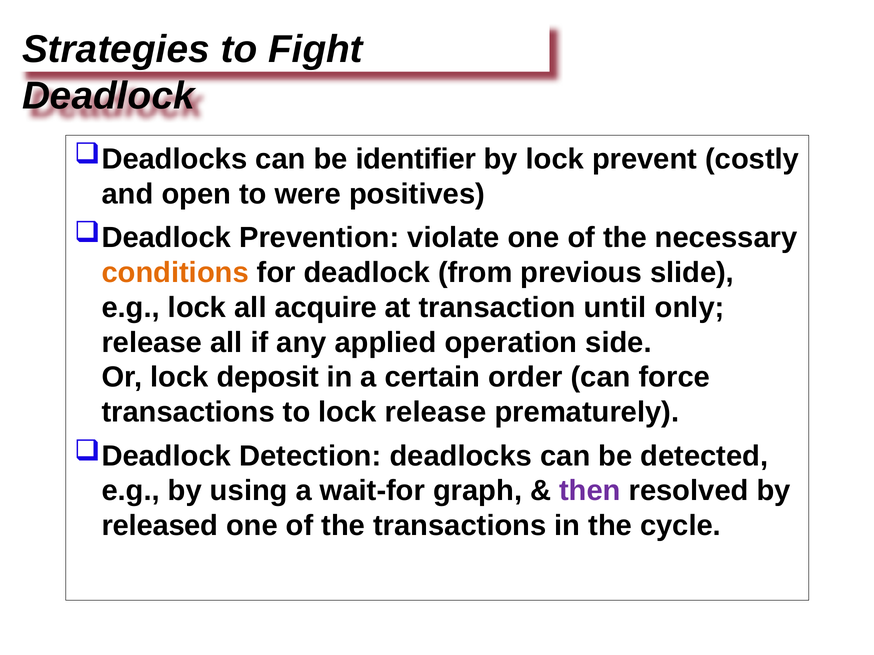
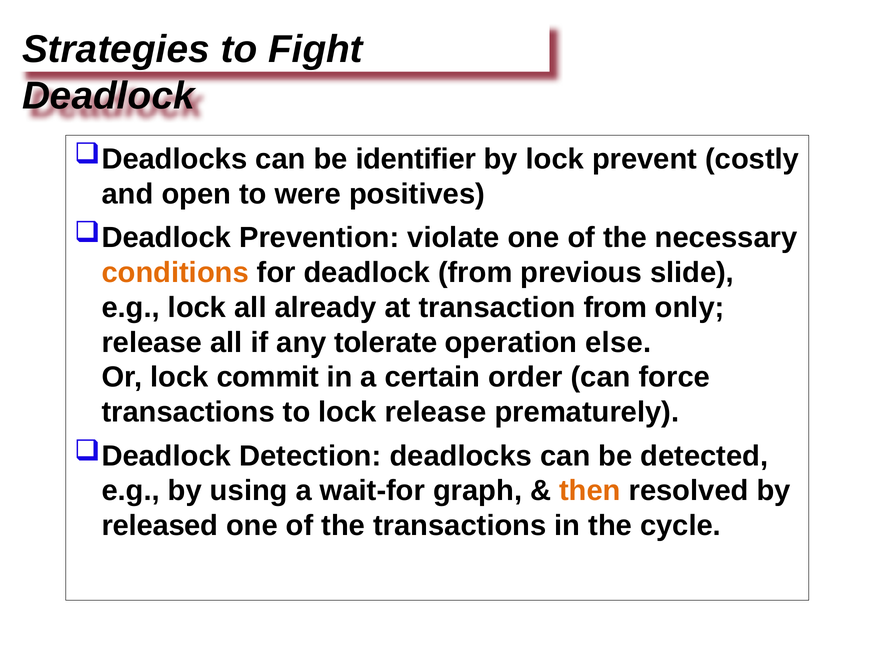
acquire: acquire -> already
transaction until: until -> from
applied: applied -> tolerate
side: side -> else
deposit: deposit -> commit
then colour: purple -> orange
